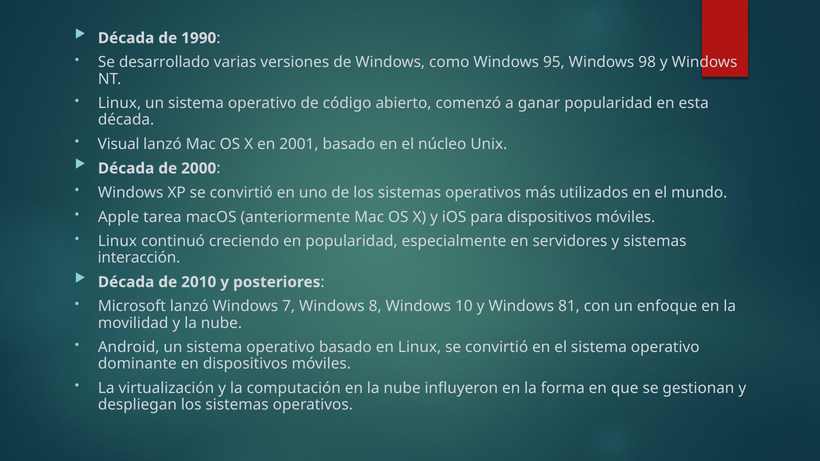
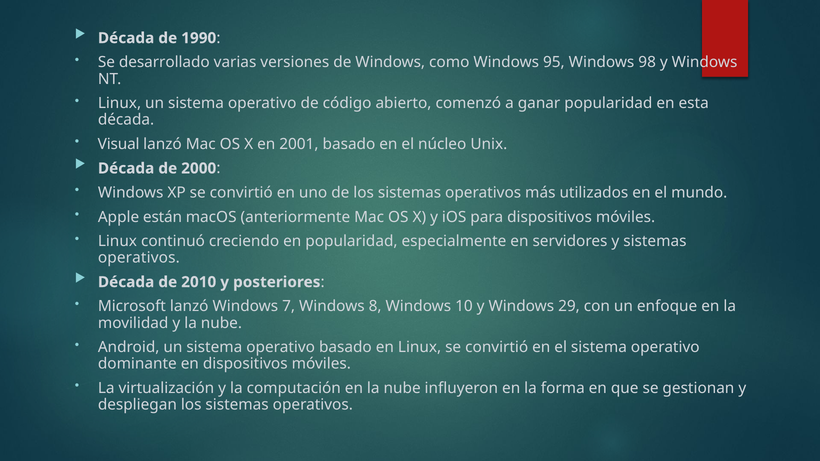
tarea: tarea -> están
interacción at (139, 258): interacción -> operativos
81: 81 -> 29
